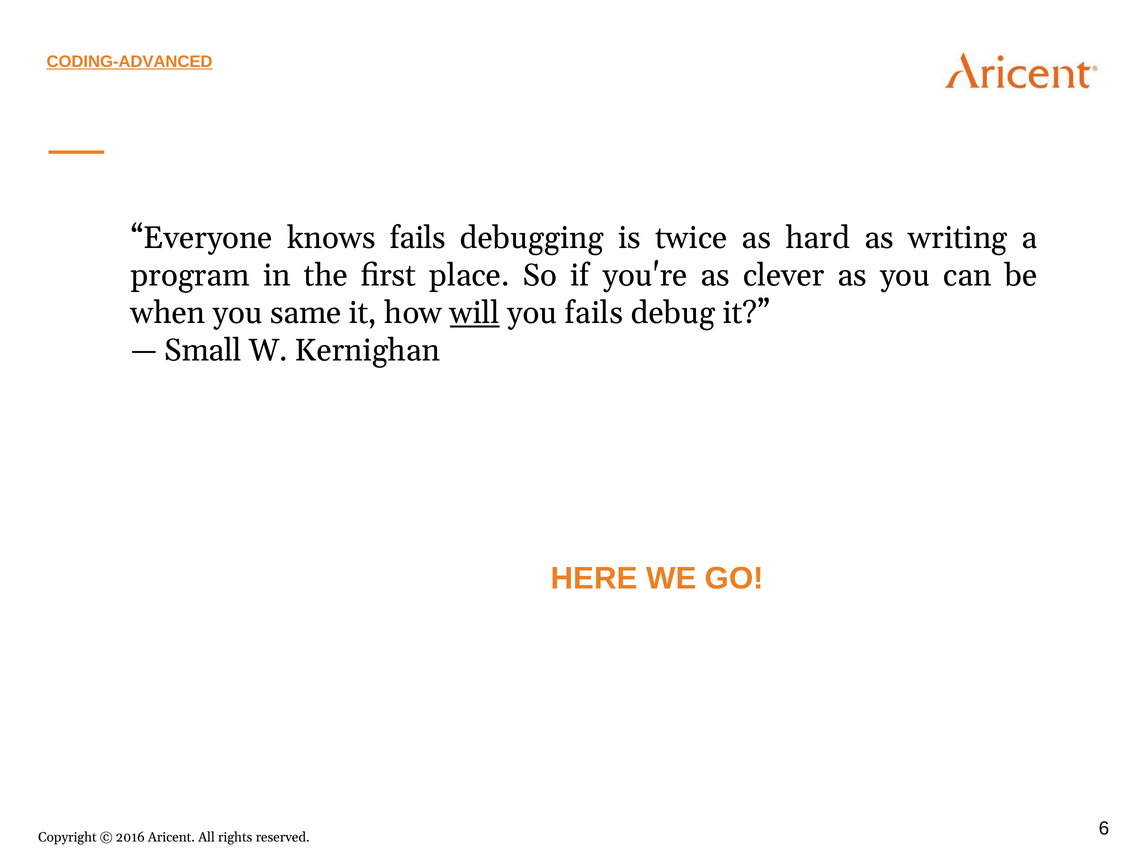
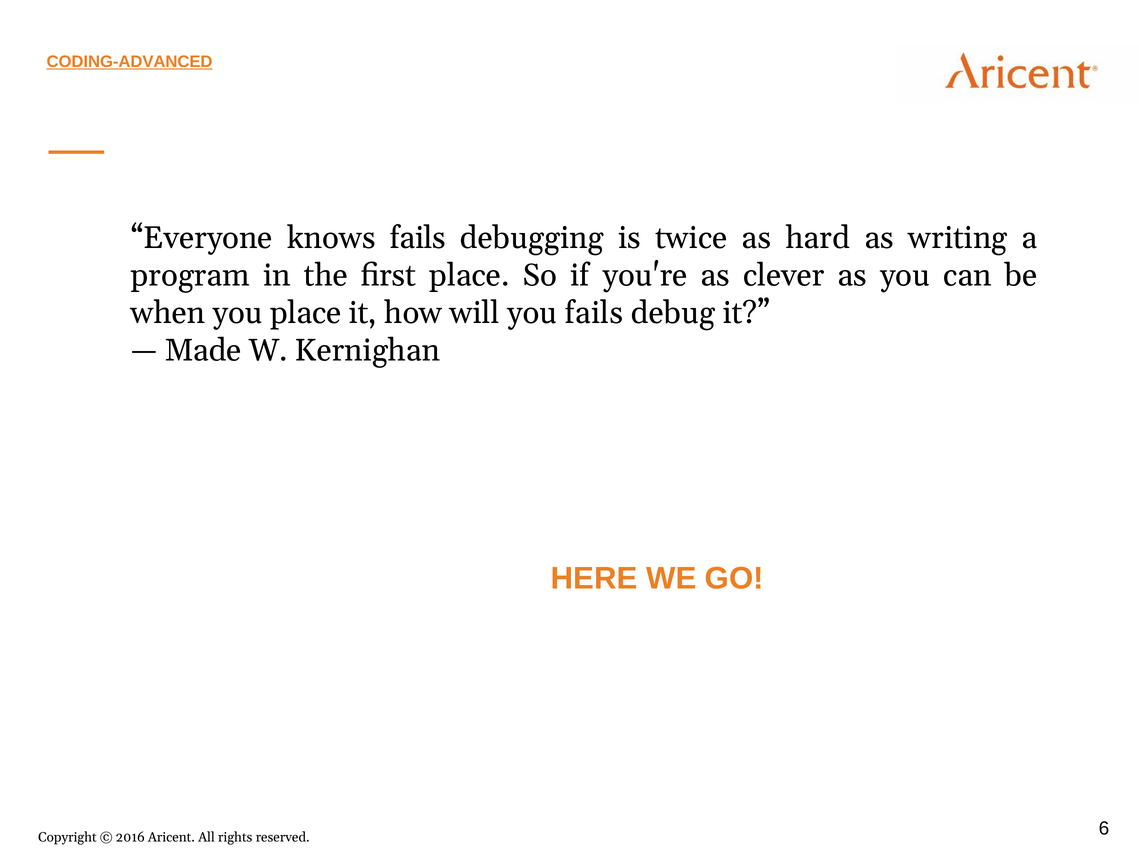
you same: same -> place
will underline: present -> none
Small: Small -> Made
